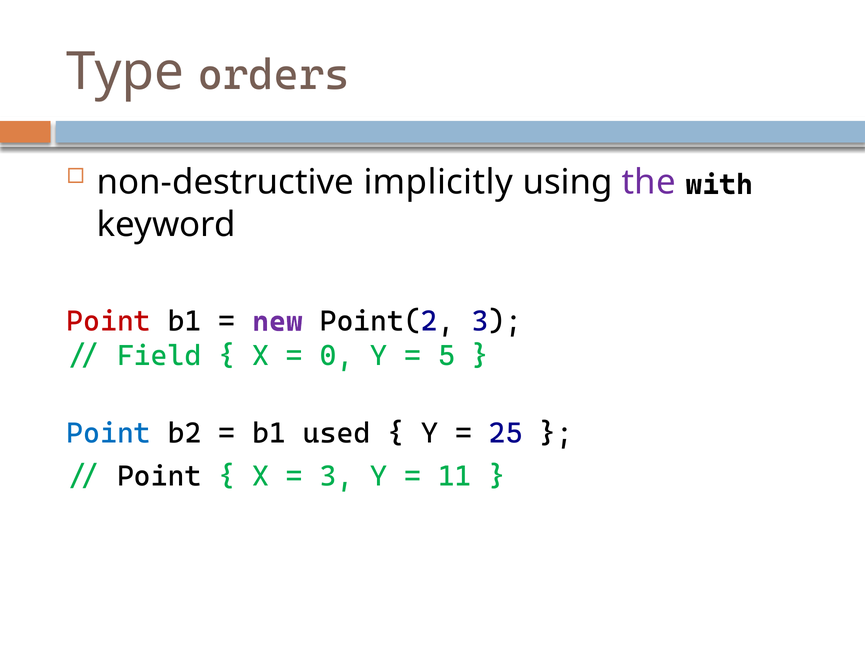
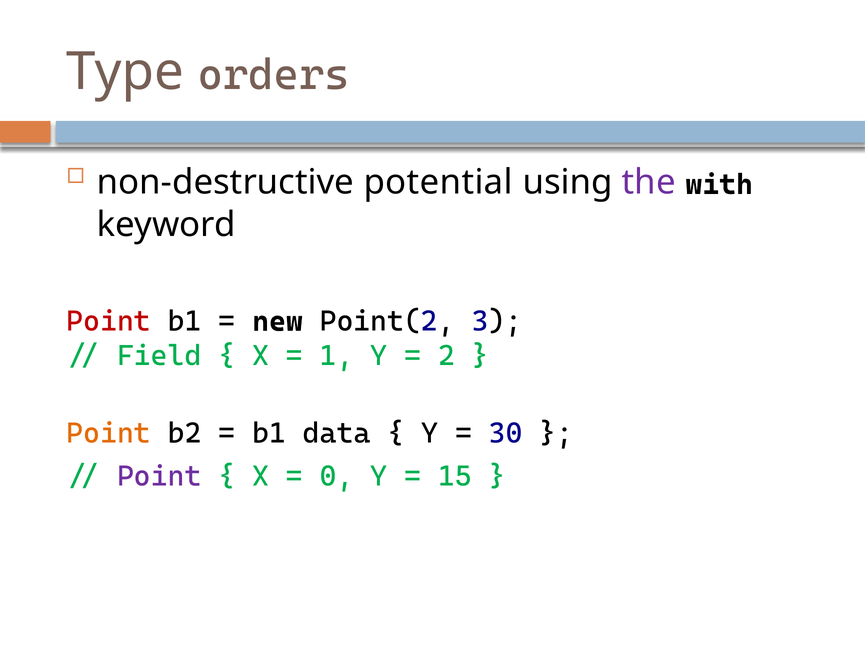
implicitly: implicitly -> potential
new colour: purple -> black
0: 0 -> 1
5: 5 -> 2
Point at (109, 434) colour: blue -> orange
used: used -> data
25: 25 -> 30
Point at (159, 477) colour: black -> purple
3 at (337, 477): 3 -> 0
11: 11 -> 15
